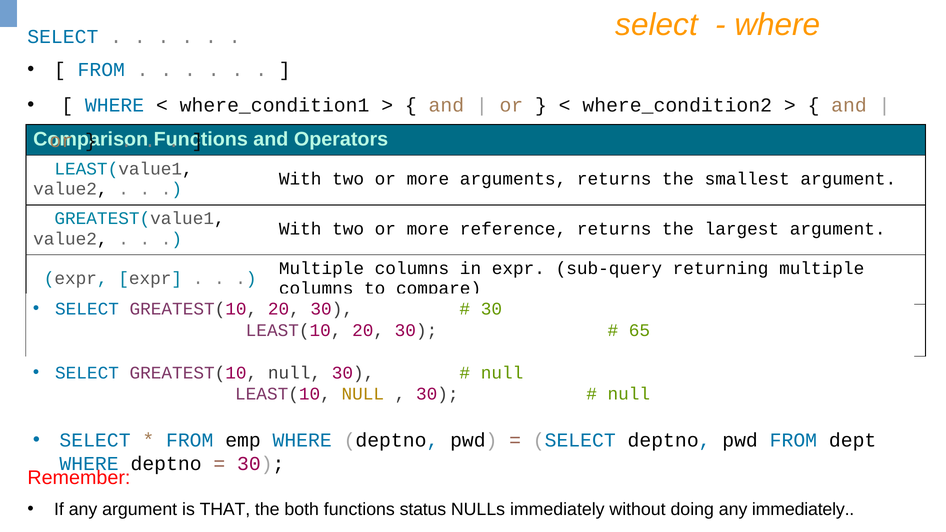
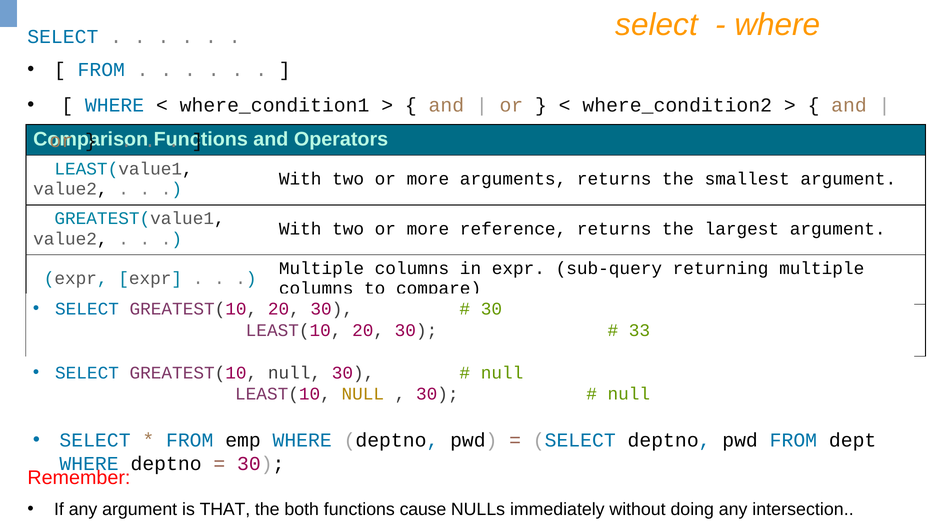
65: 65 -> 33
status: status -> cause
any immediately: immediately -> intersection
